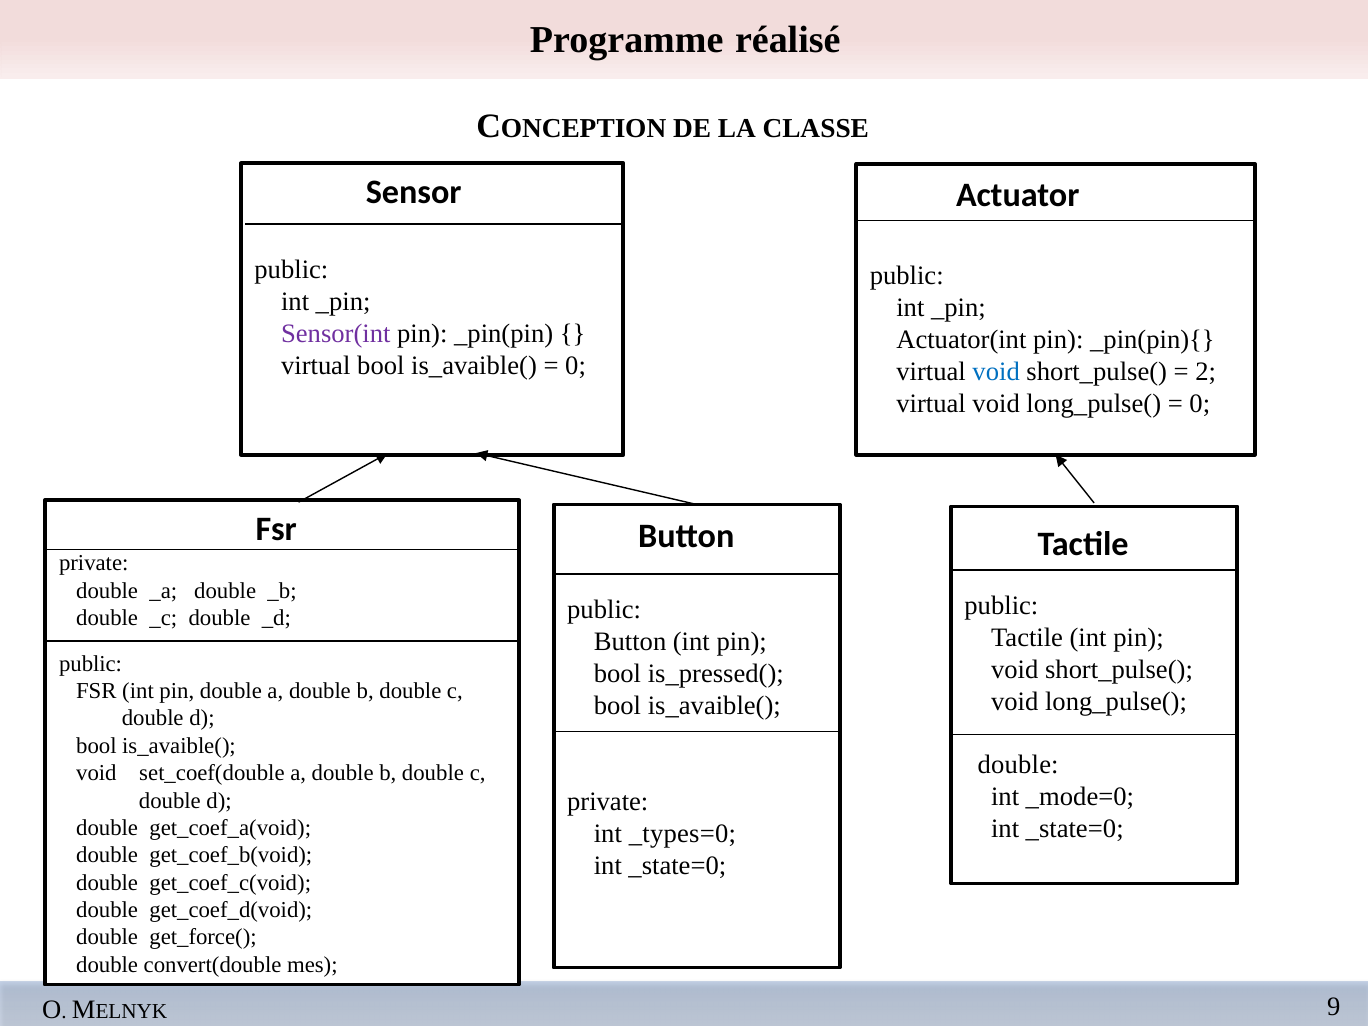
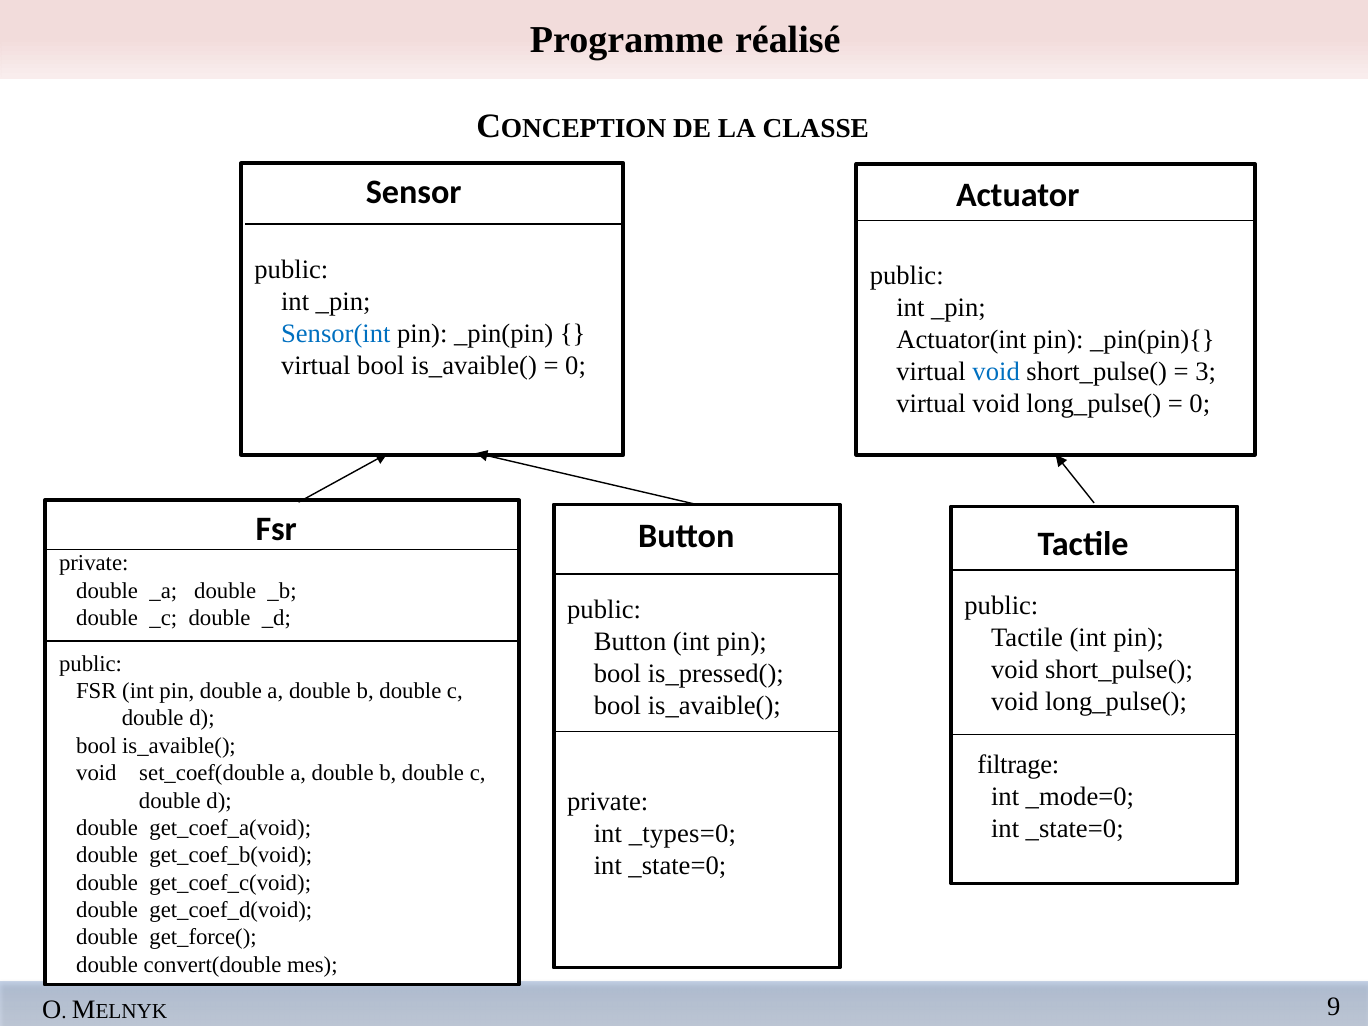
Sensor(int colour: purple -> blue
2: 2 -> 3
double at (1018, 765): double -> filtrage
